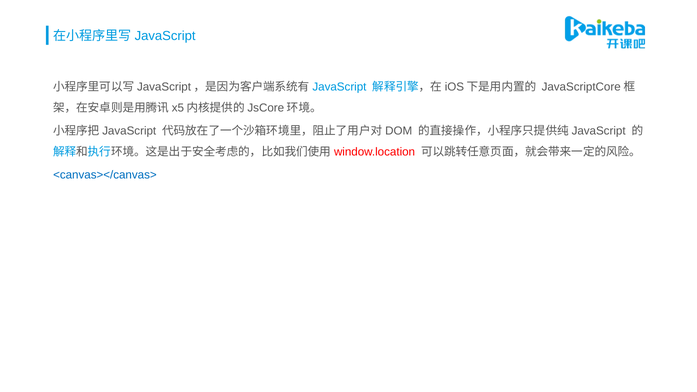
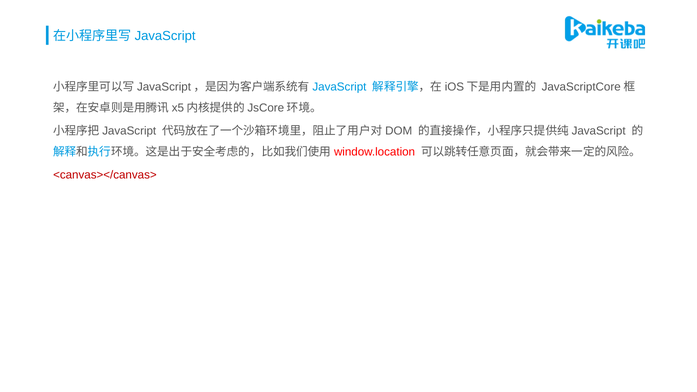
<canvas></canvas> colour: blue -> red
